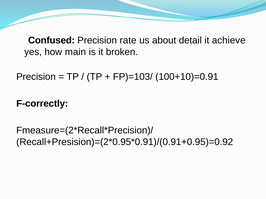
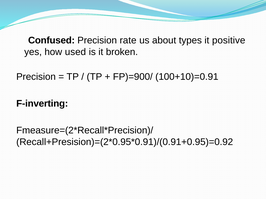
detail: detail -> types
achieve: achieve -> positive
main: main -> used
FP)=103/: FP)=103/ -> FP)=900/
F-correctly: F-correctly -> F-inverting
